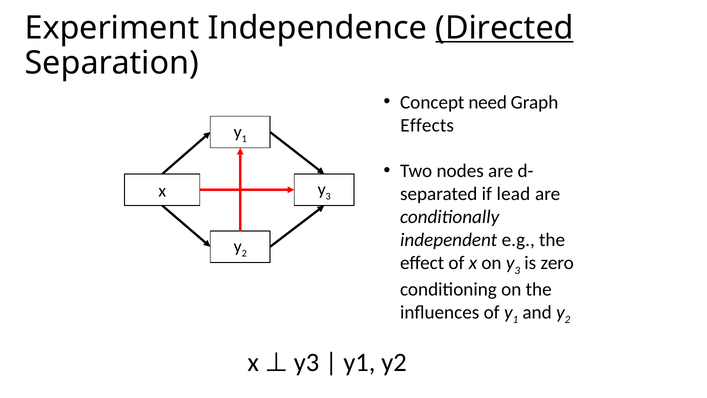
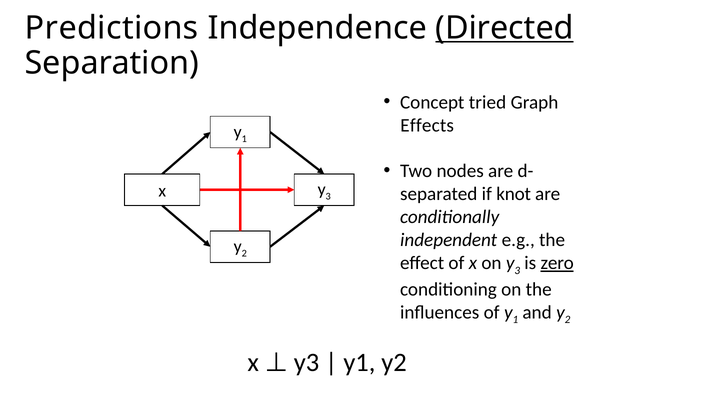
Experiment: Experiment -> Predictions
need: need -> tried
lead: lead -> knot
zero underline: none -> present
